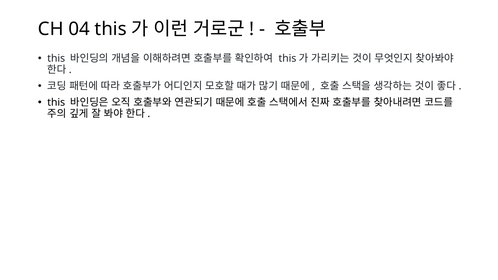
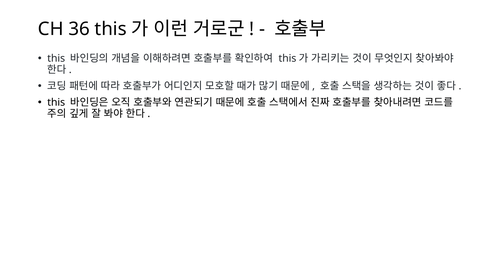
04: 04 -> 36
